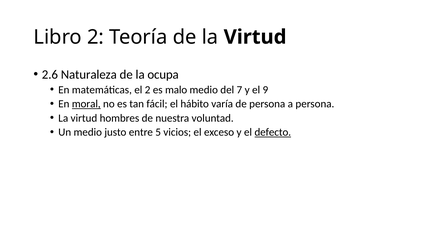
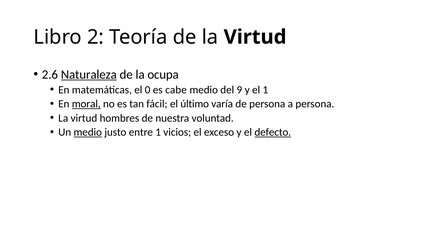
Naturaleza underline: none -> present
el 2: 2 -> 0
malo: malo -> cabe
7: 7 -> 9
el 9: 9 -> 1
hábito: hábito -> último
medio at (88, 132) underline: none -> present
entre 5: 5 -> 1
